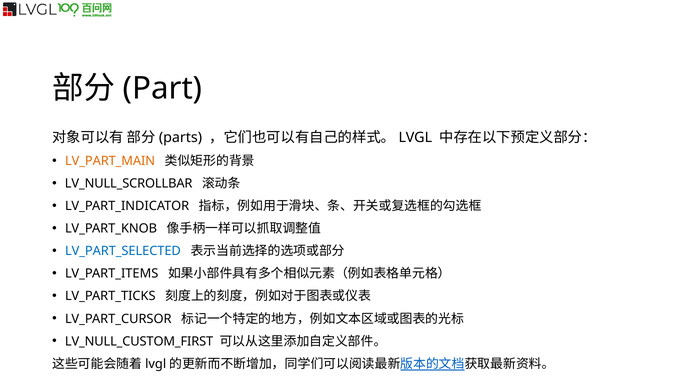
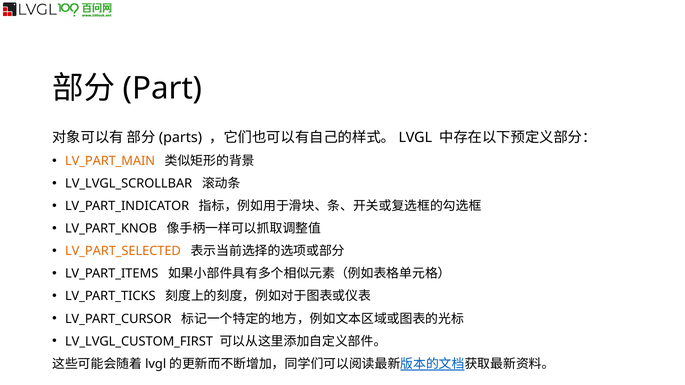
LV_NULL_SCROLLBAR: LV_NULL_SCROLLBAR -> LV_LVGL_SCROLLBAR
LV_PART_SELECTED colour: blue -> orange
LV_NULL_CUSTOM_FIRST: LV_NULL_CUSTOM_FIRST -> LV_LVGL_CUSTOM_FIRST
